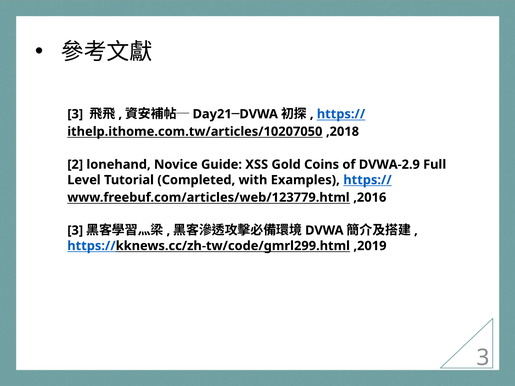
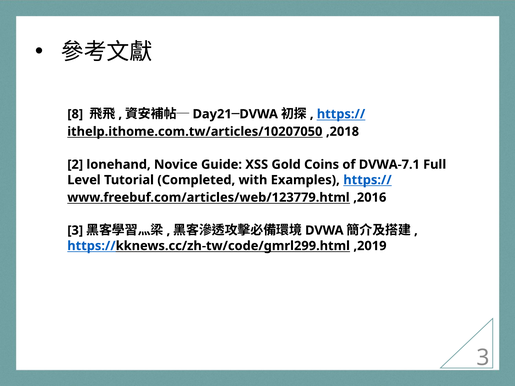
3 at (75, 114): 3 -> 8
DVWA-2.9: DVWA-2.9 -> DVWA-7.1
